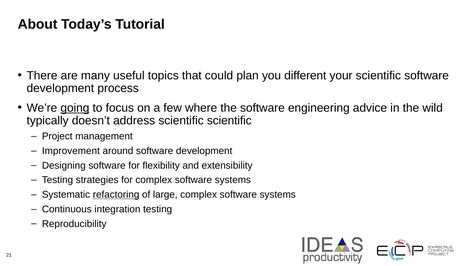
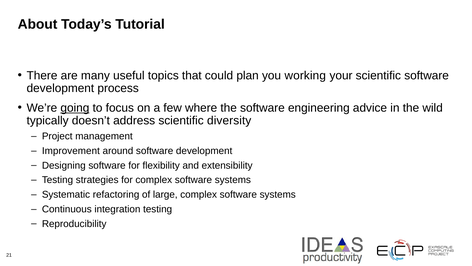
different: different -> working
scientific scientific: scientific -> diversity
refactoring underline: present -> none
